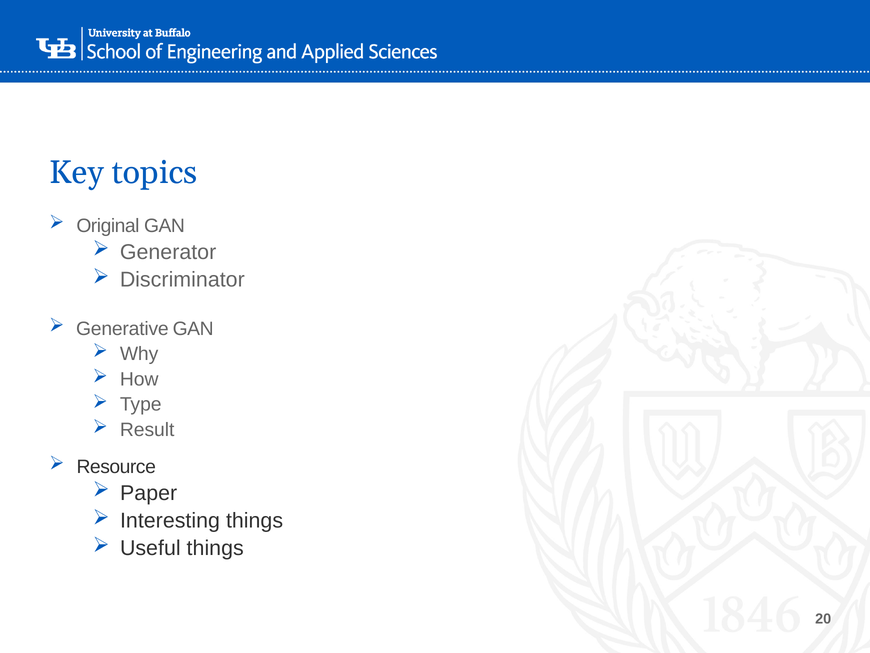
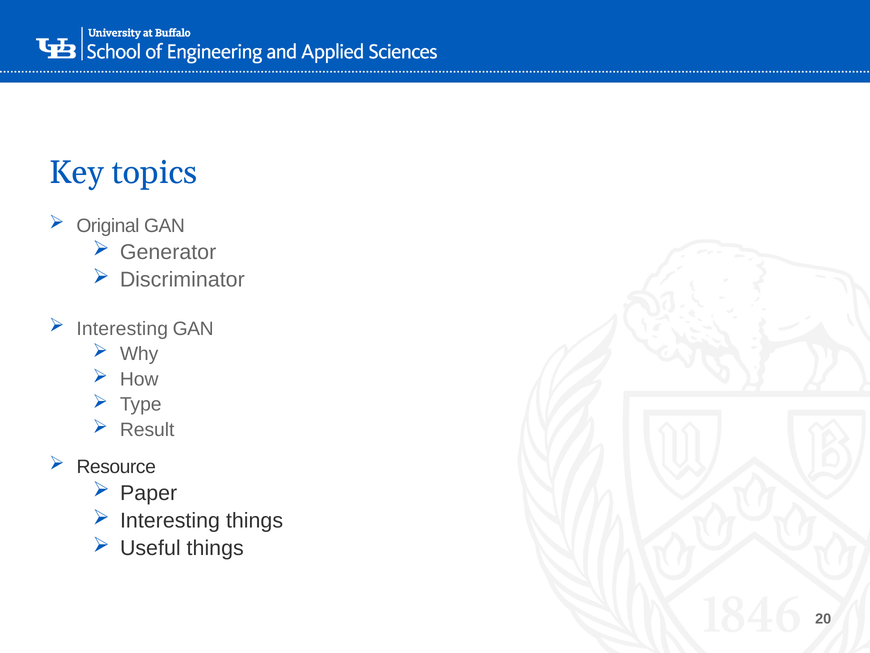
Generative at (122, 328): Generative -> Interesting
